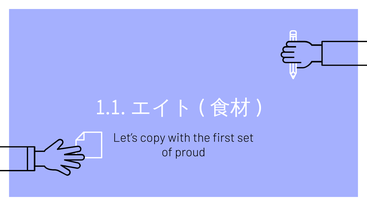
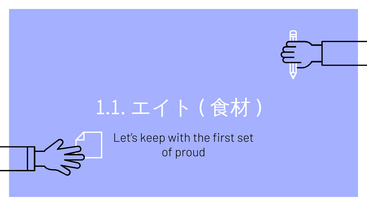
copy: copy -> keep
